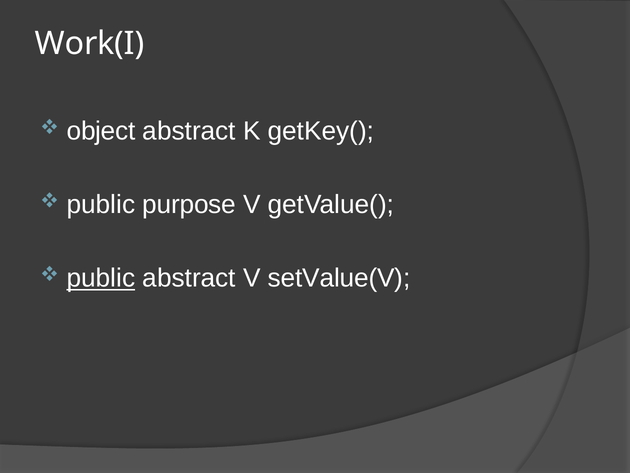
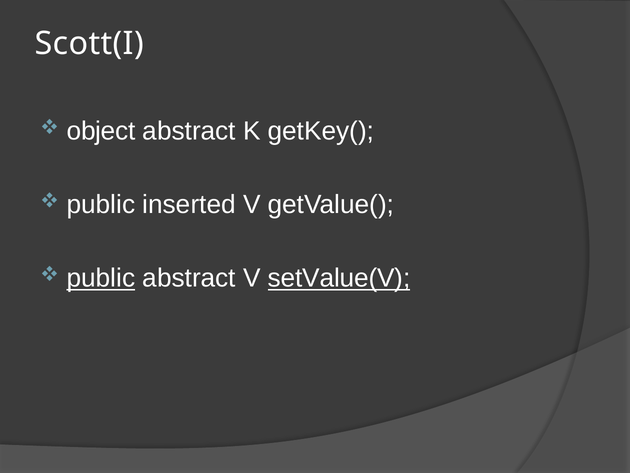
Work(I: Work(I -> Scott(I
purpose: purpose -> inserted
setValue(V underline: none -> present
